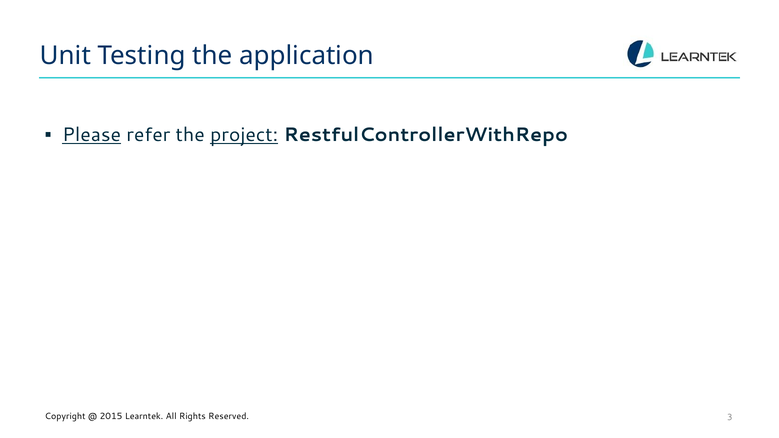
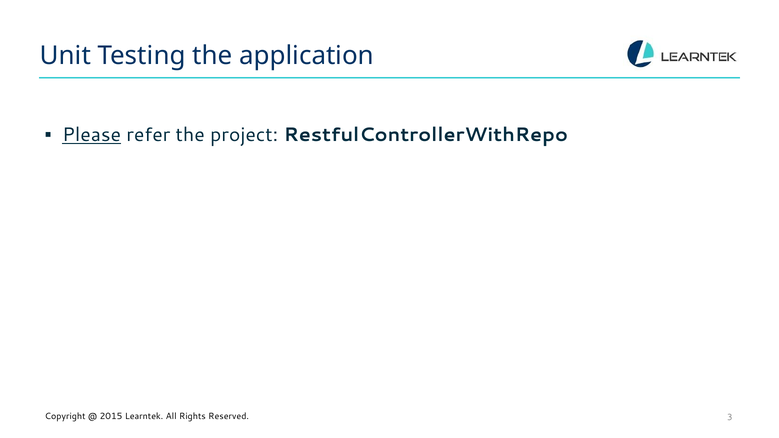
project underline: present -> none
